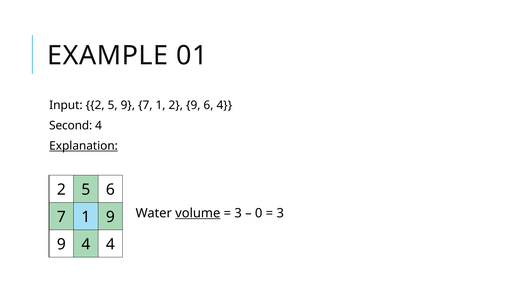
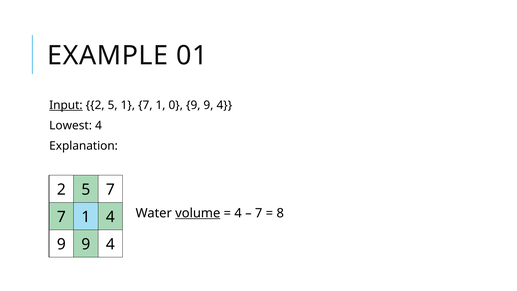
Input underline: none -> present
5 9: 9 -> 1
1 2: 2 -> 0
6 at (208, 105): 6 -> 9
Second: Second -> Lowest
Explanation underline: present -> none
5 6: 6 -> 7
3 at (238, 213): 3 -> 4
0 at (259, 213): 0 -> 7
3 at (280, 213): 3 -> 8
1 9: 9 -> 4
4 at (86, 244): 4 -> 9
